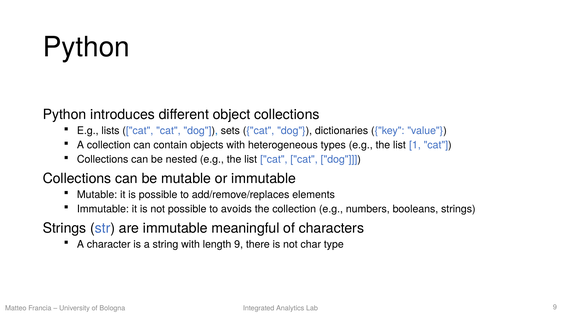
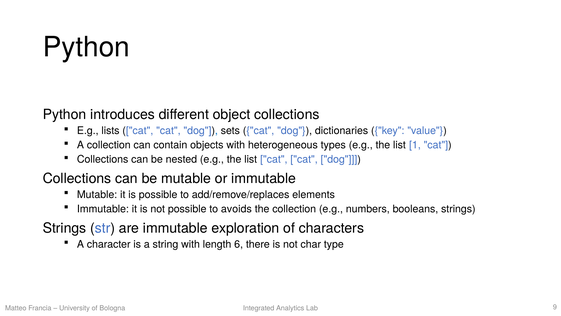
meaningful: meaningful -> exploration
length 9: 9 -> 6
